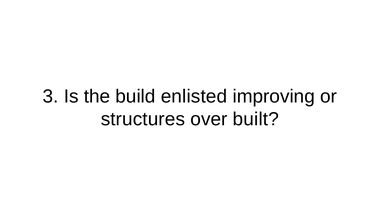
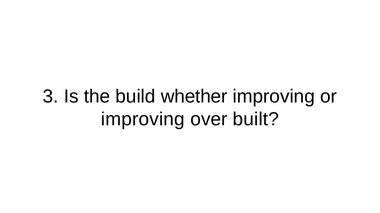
enlisted: enlisted -> whether
structures at (143, 120): structures -> improving
